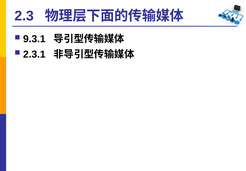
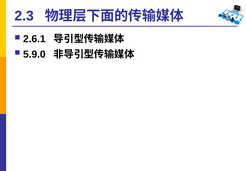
9.3.1: 9.3.1 -> 2.6.1
2.3.1: 2.3.1 -> 5.9.0
